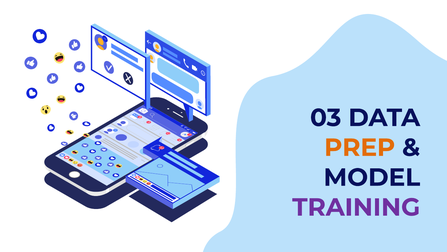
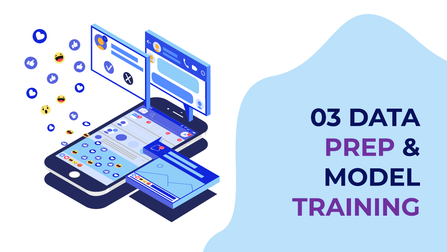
PREP colour: orange -> purple
